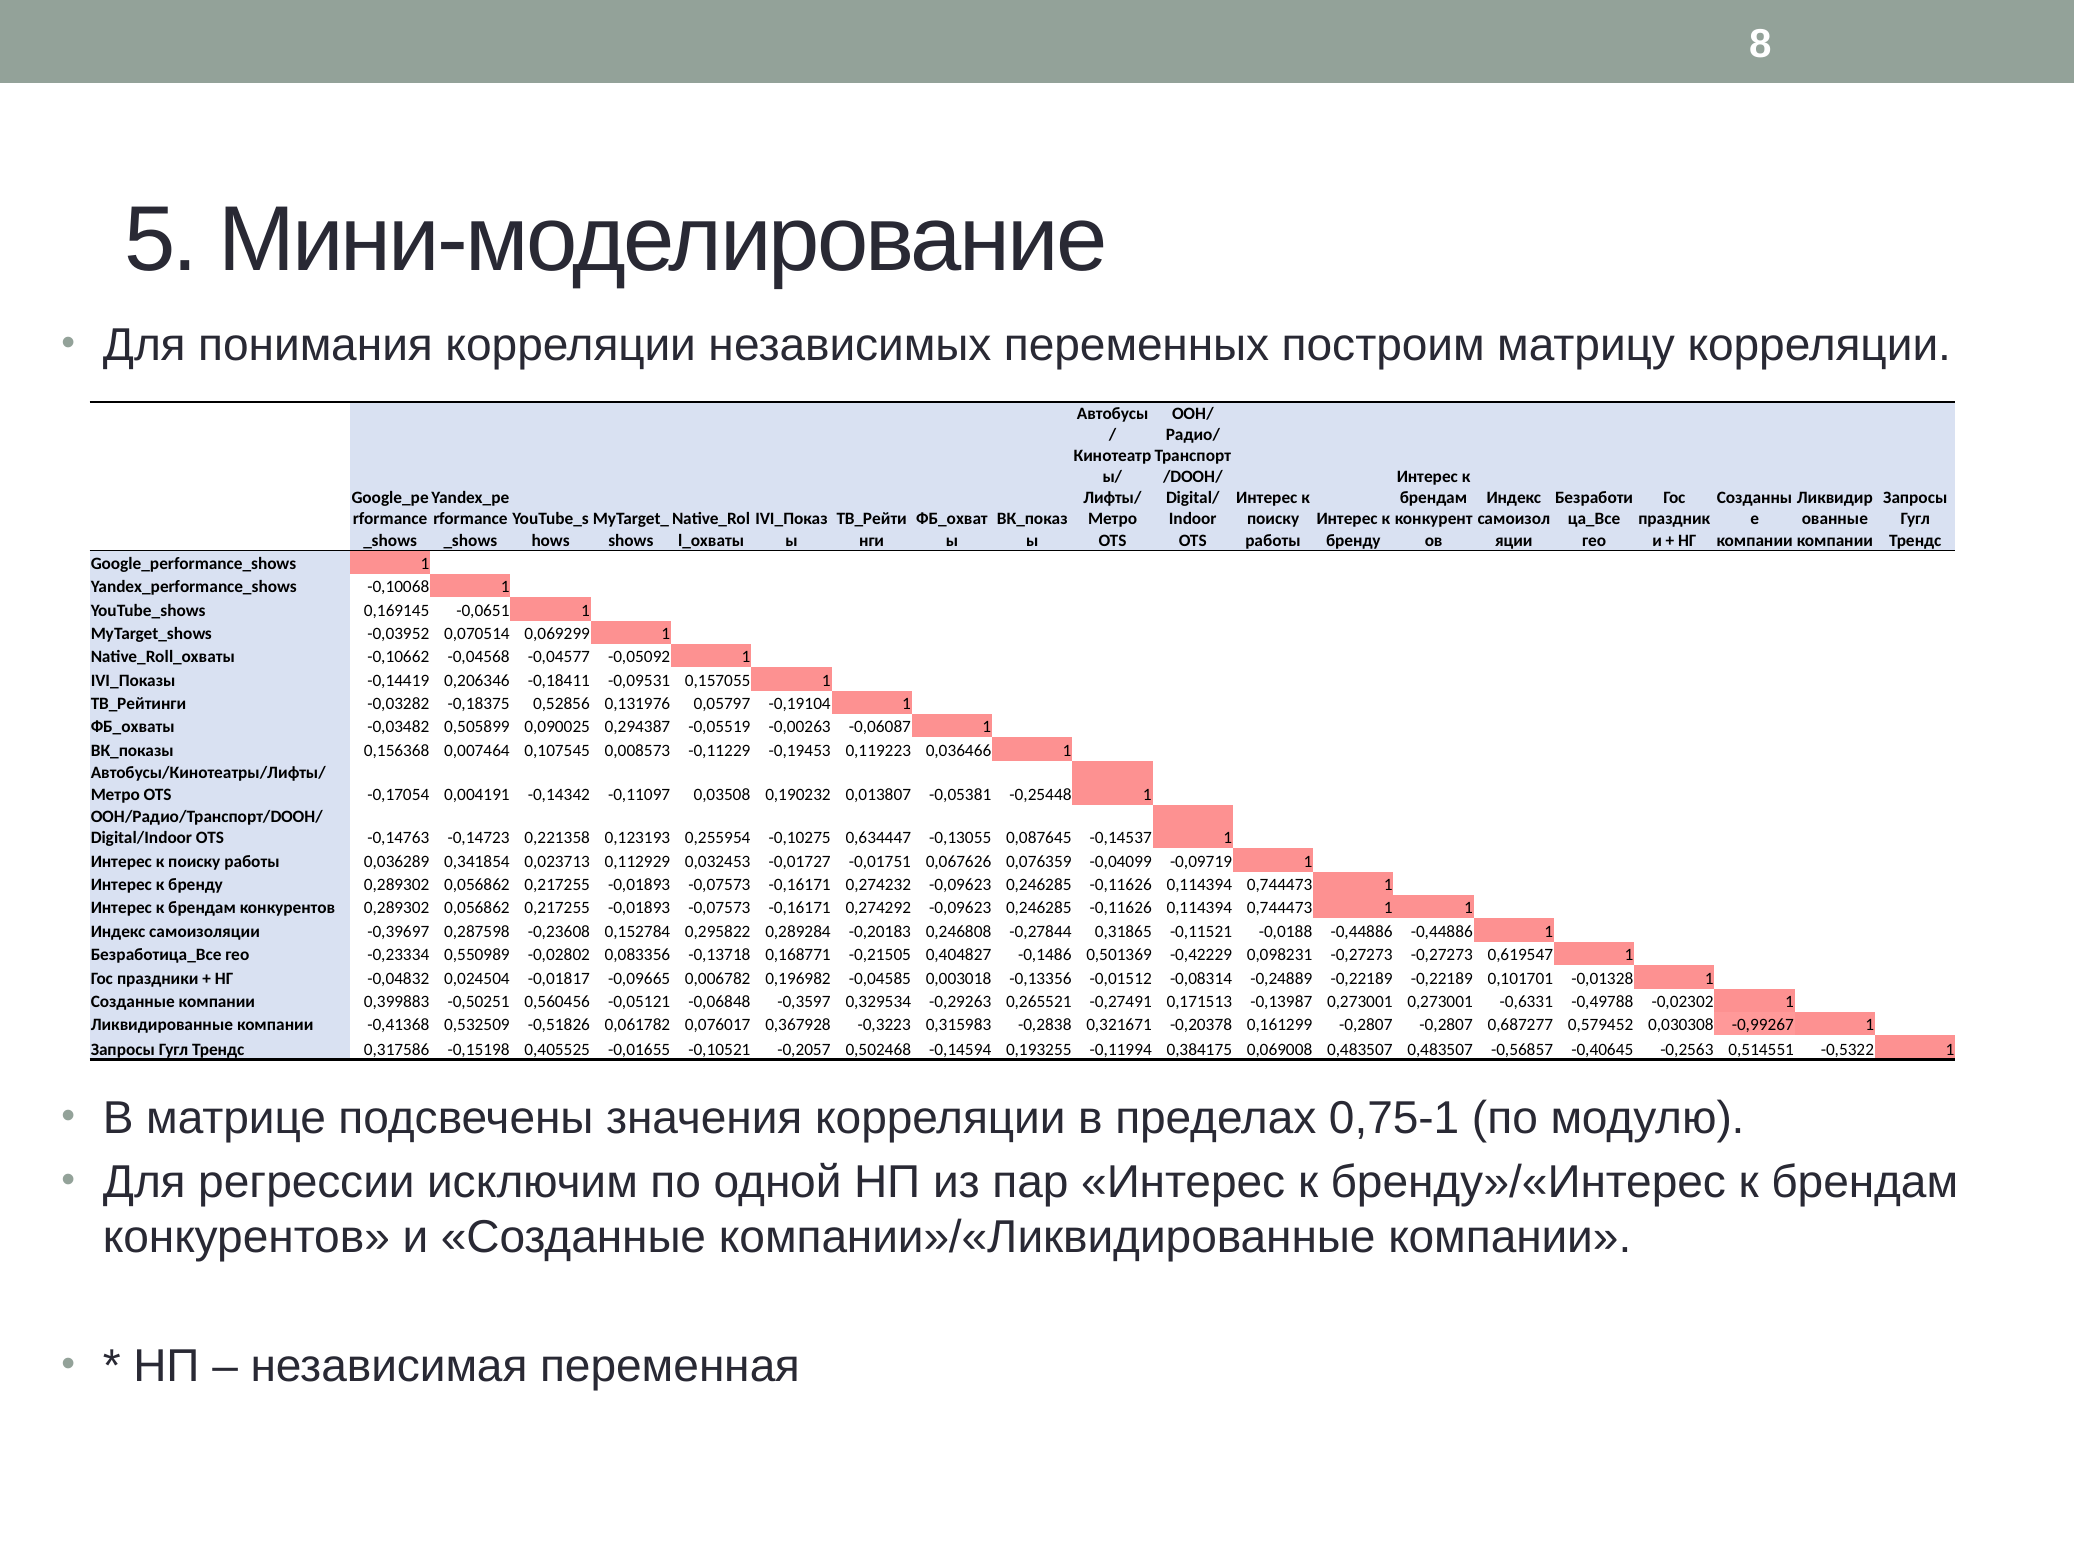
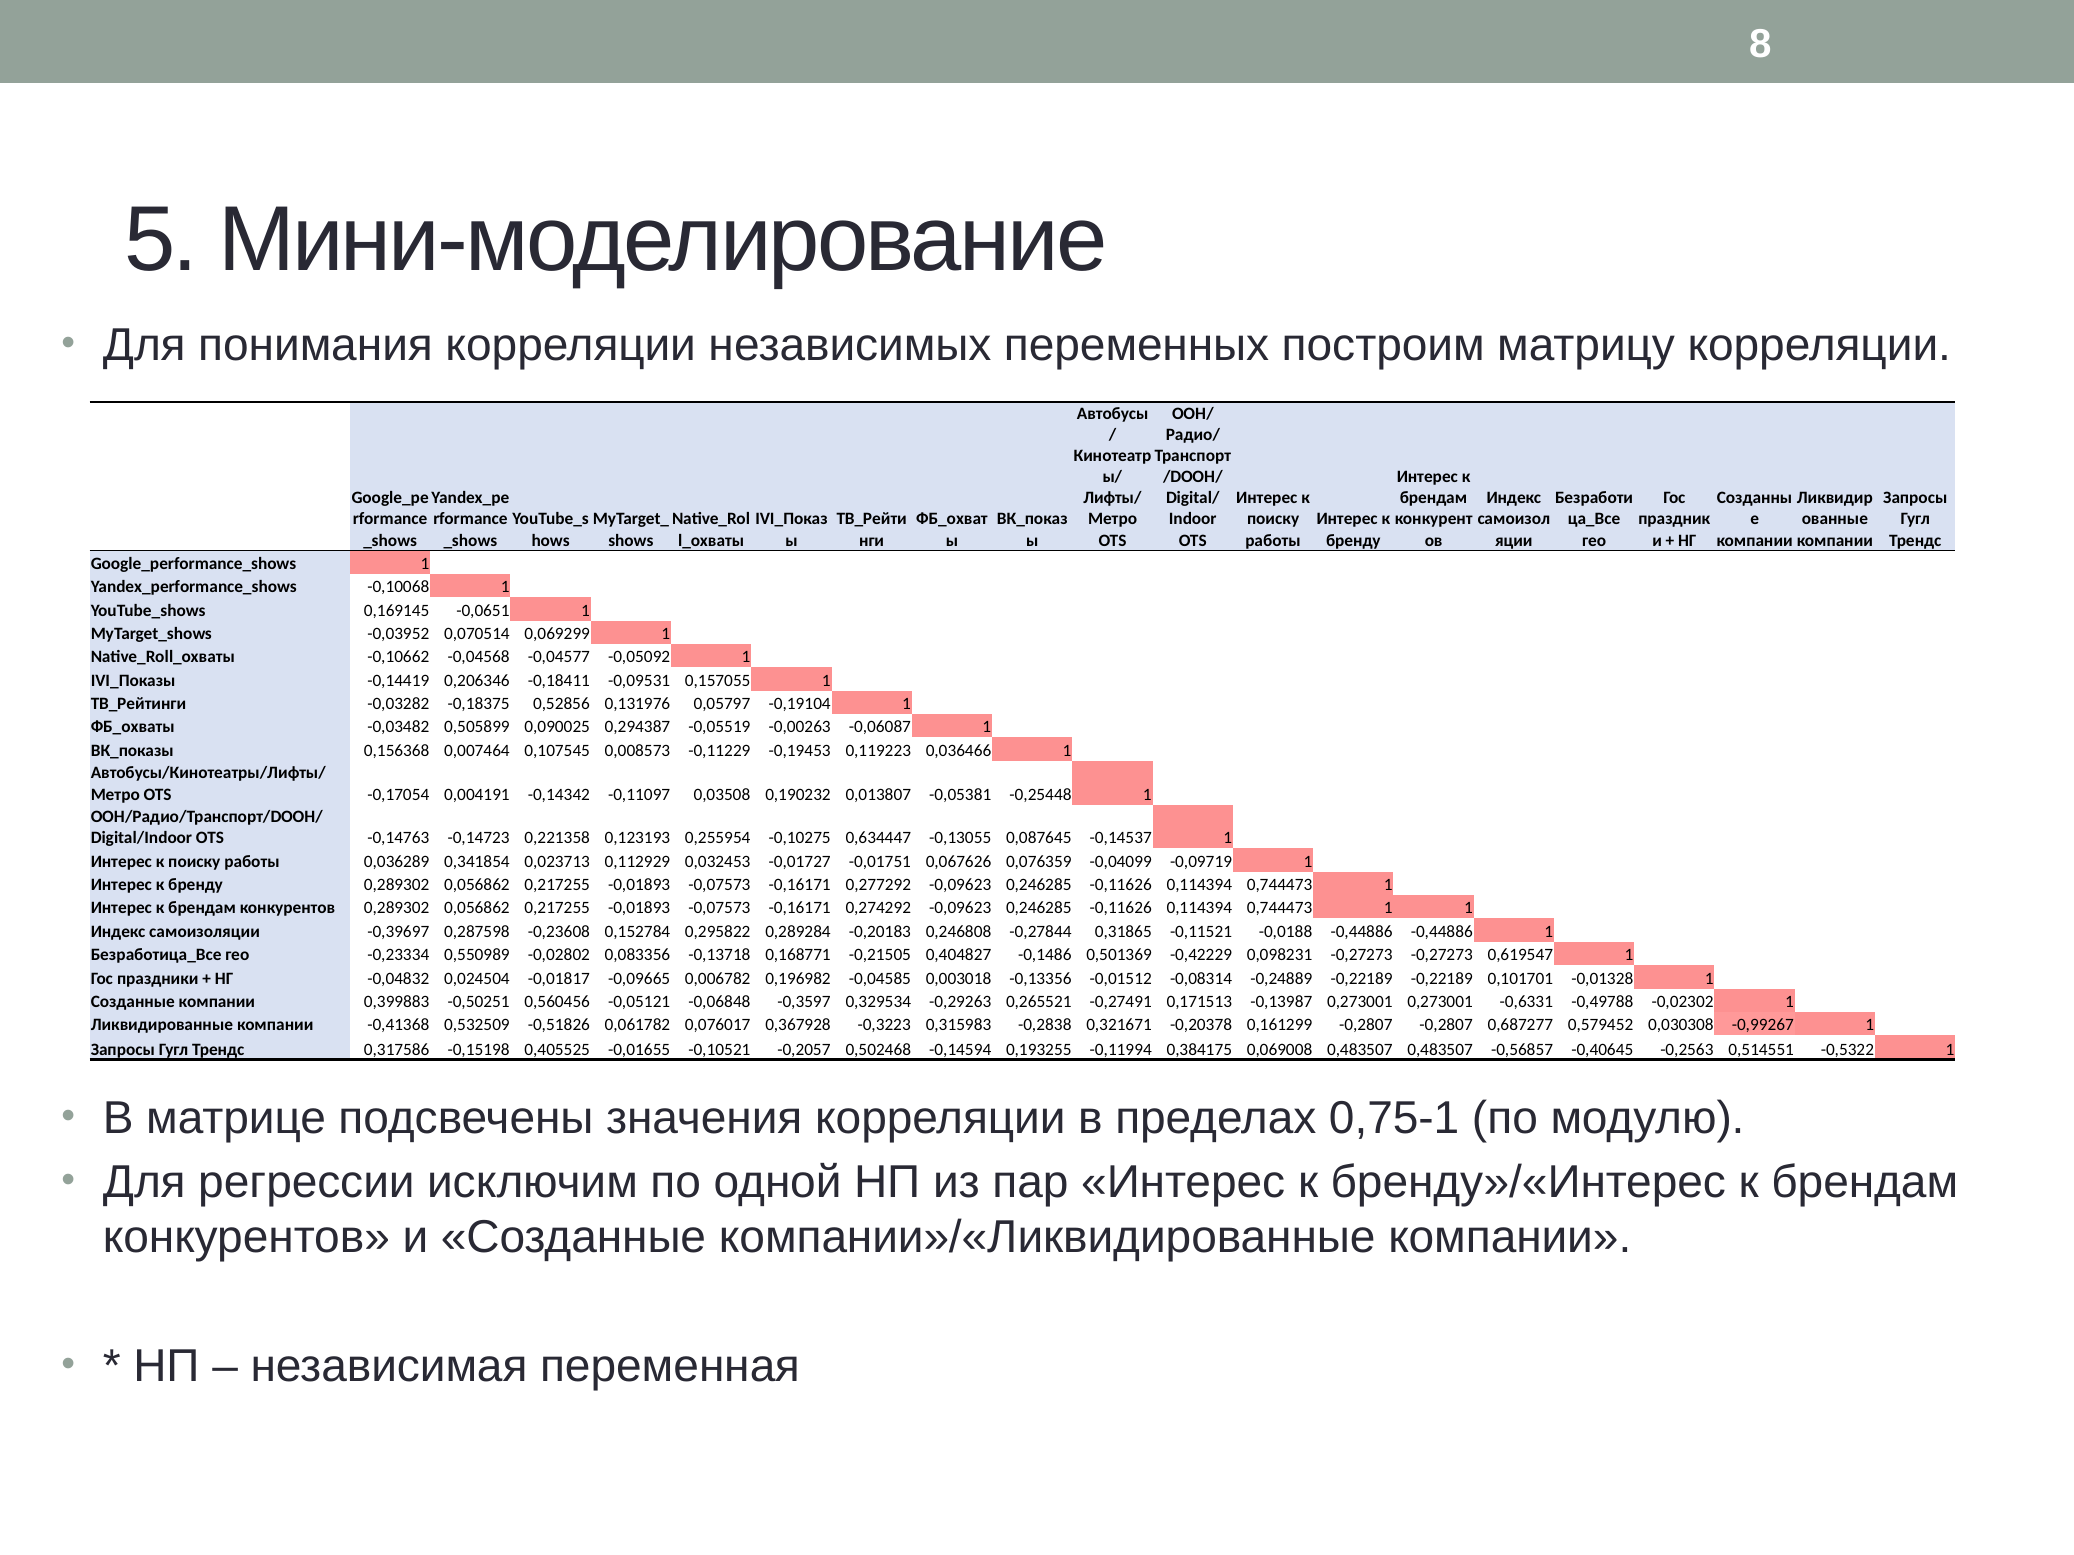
0,274232: 0,274232 -> 0,277292
